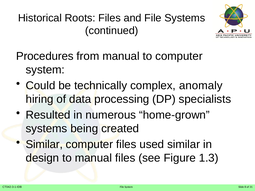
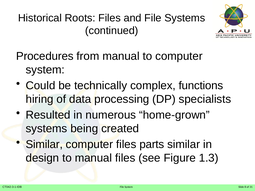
anomaly: anomaly -> functions
used: used -> parts
